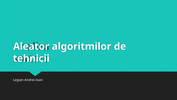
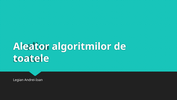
tehnicii: tehnicii -> toatele
